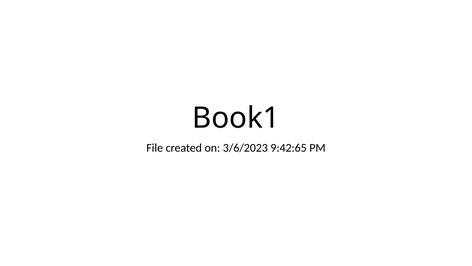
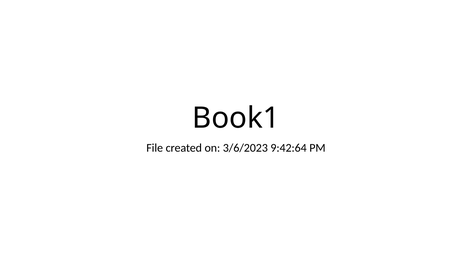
9:42:65: 9:42:65 -> 9:42:64
